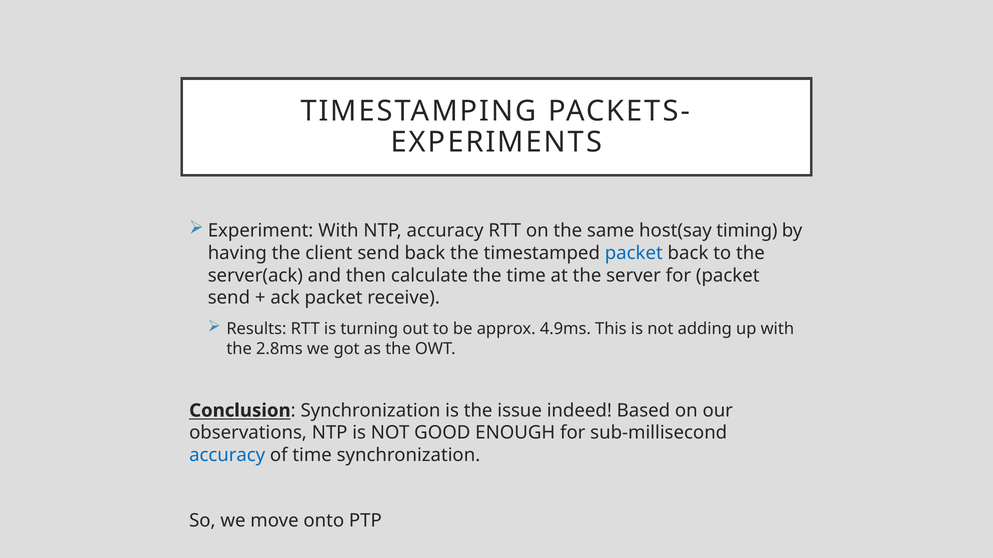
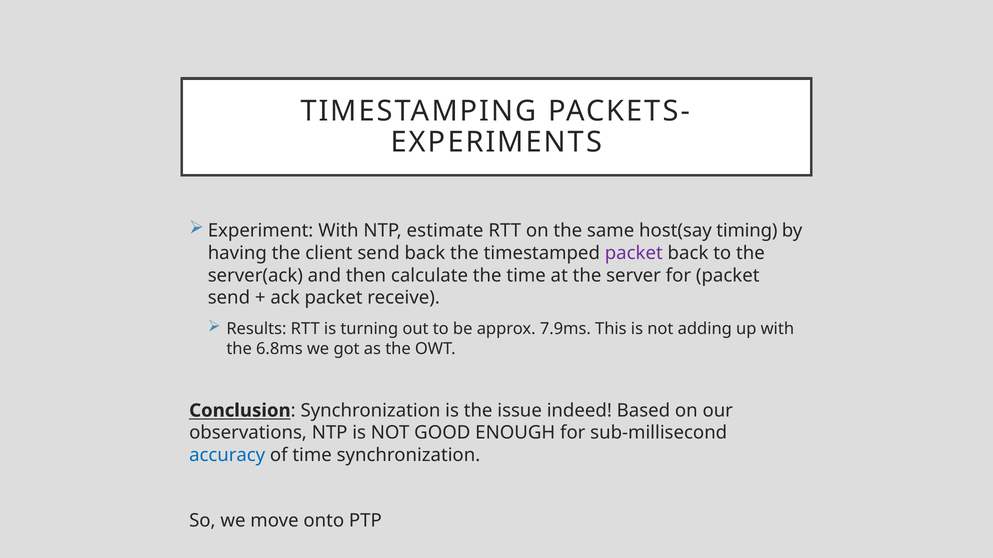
NTP accuracy: accuracy -> estimate
packet at (634, 253) colour: blue -> purple
4.9ms: 4.9ms -> 7.9ms
2.8ms: 2.8ms -> 6.8ms
